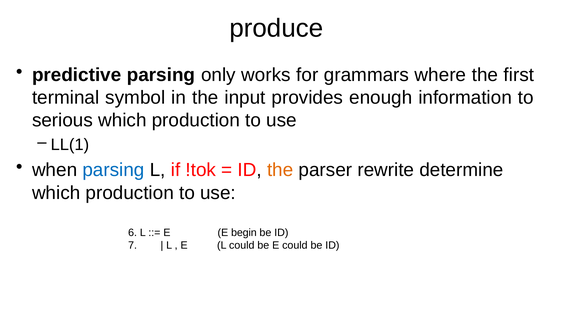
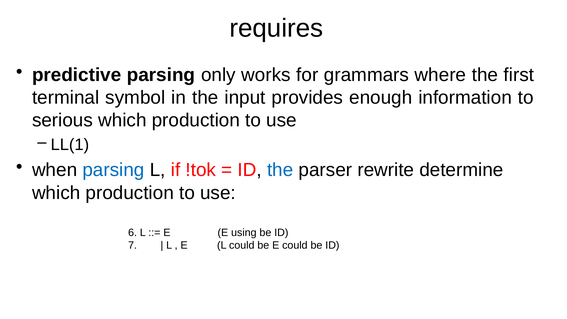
produce: produce -> requires
the at (280, 170) colour: orange -> blue
begin: begin -> using
